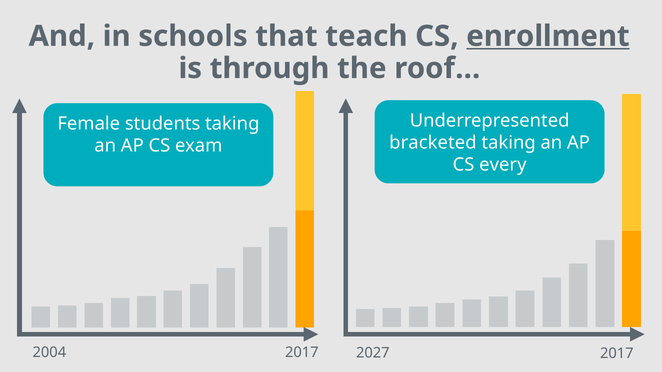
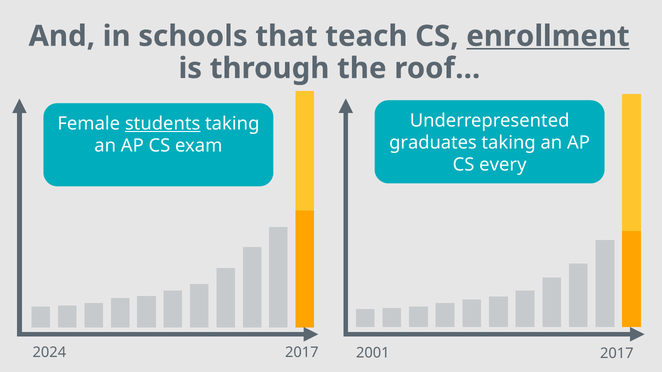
students underline: none -> present
bracketed: bracketed -> graduates
2004: 2004 -> 2024
2027: 2027 -> 2001
